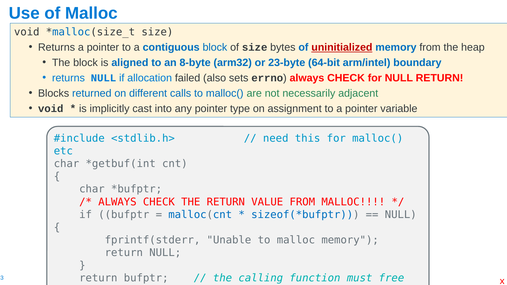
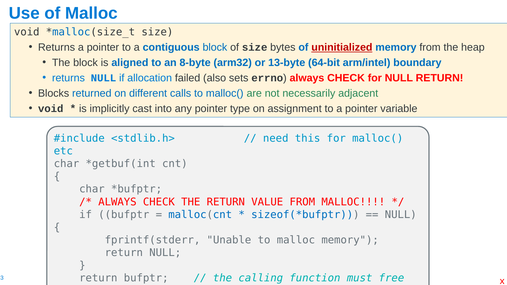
23-byte: 23-byte -> 13-byte
